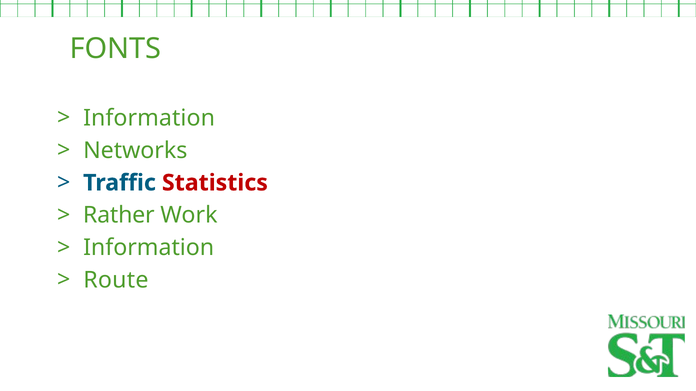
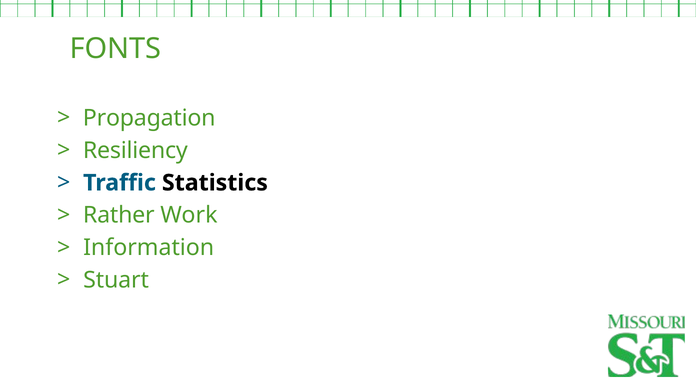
Information at (149, 118): Information -> Propagation
Networks: Networks -> Resiliency
Statistics colour: red -> black
Route: Route -> Stuart
